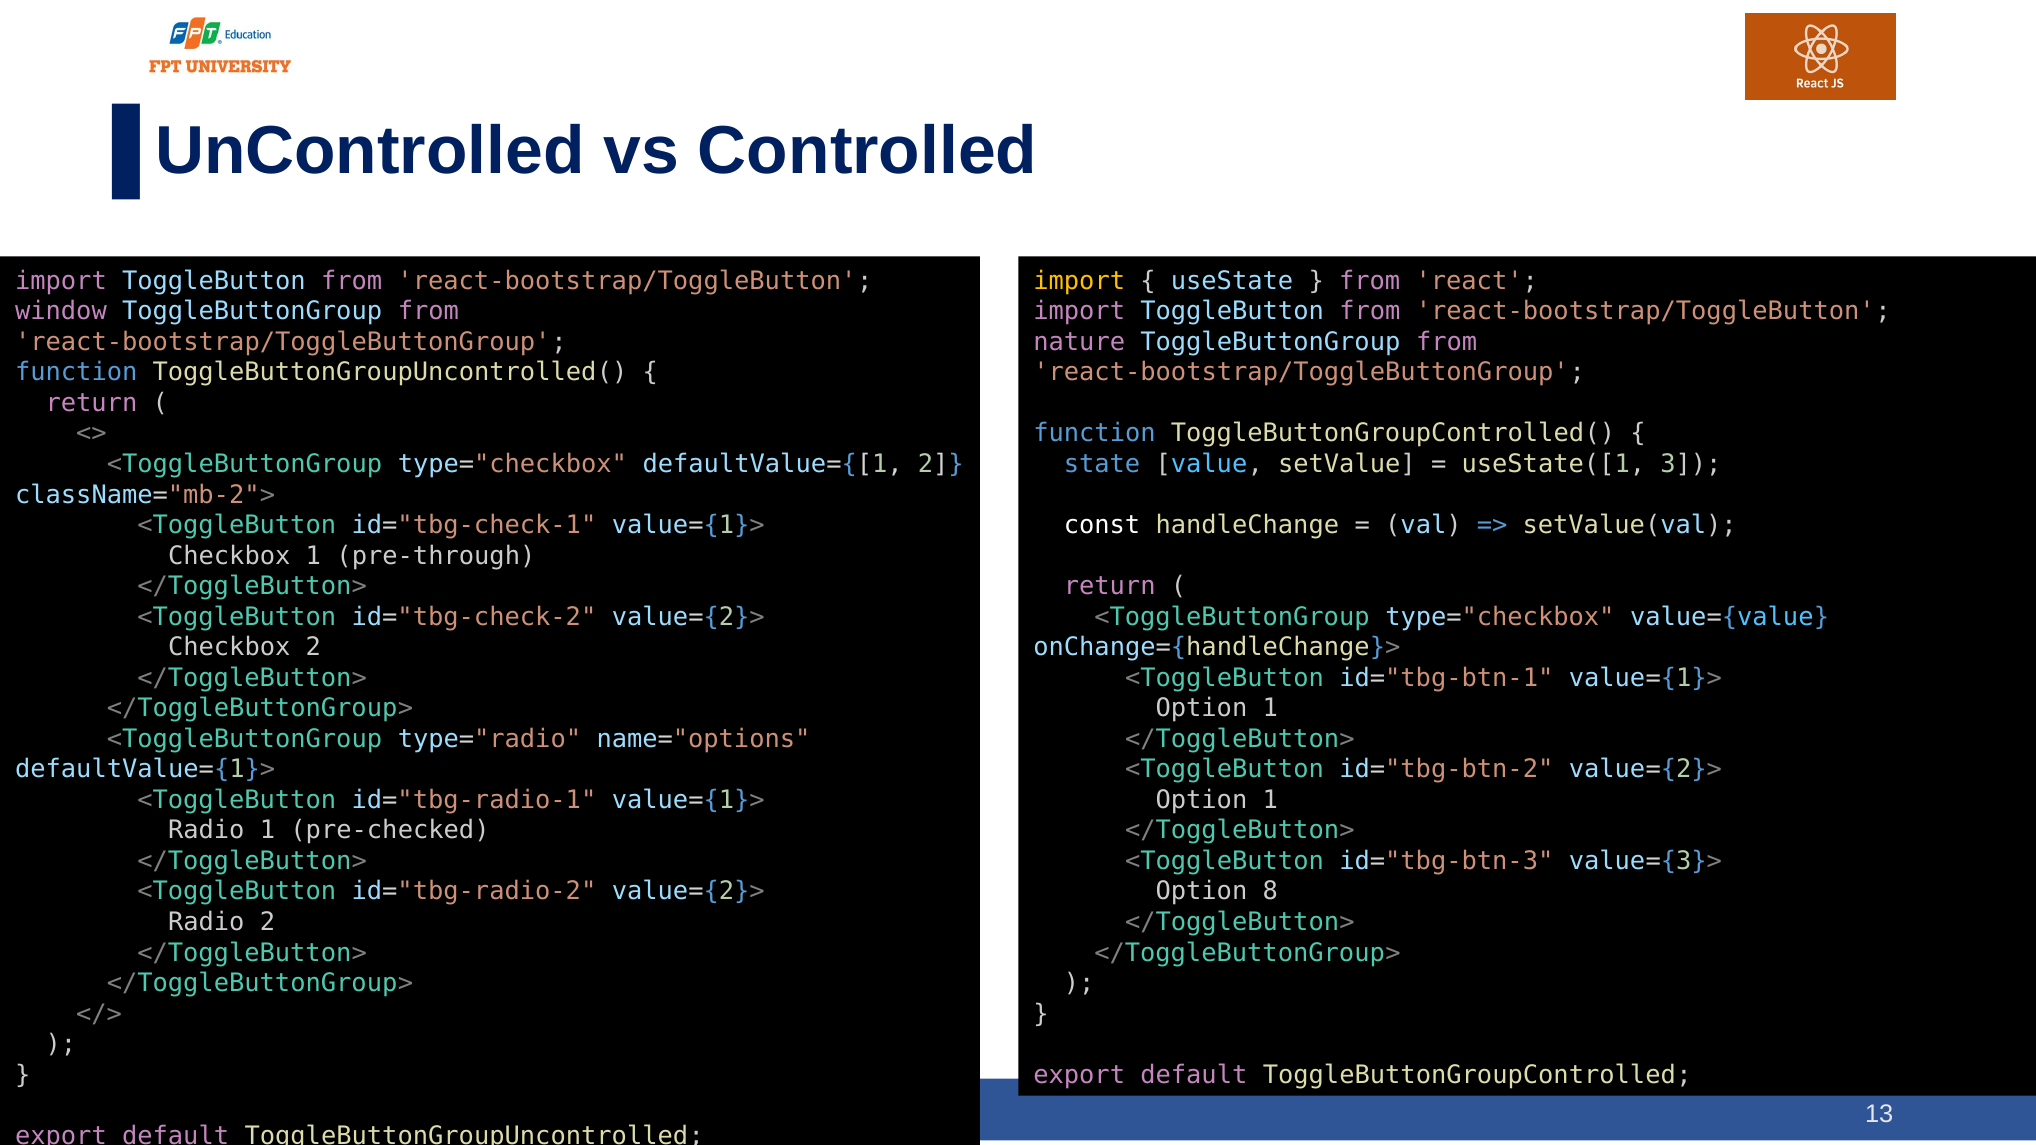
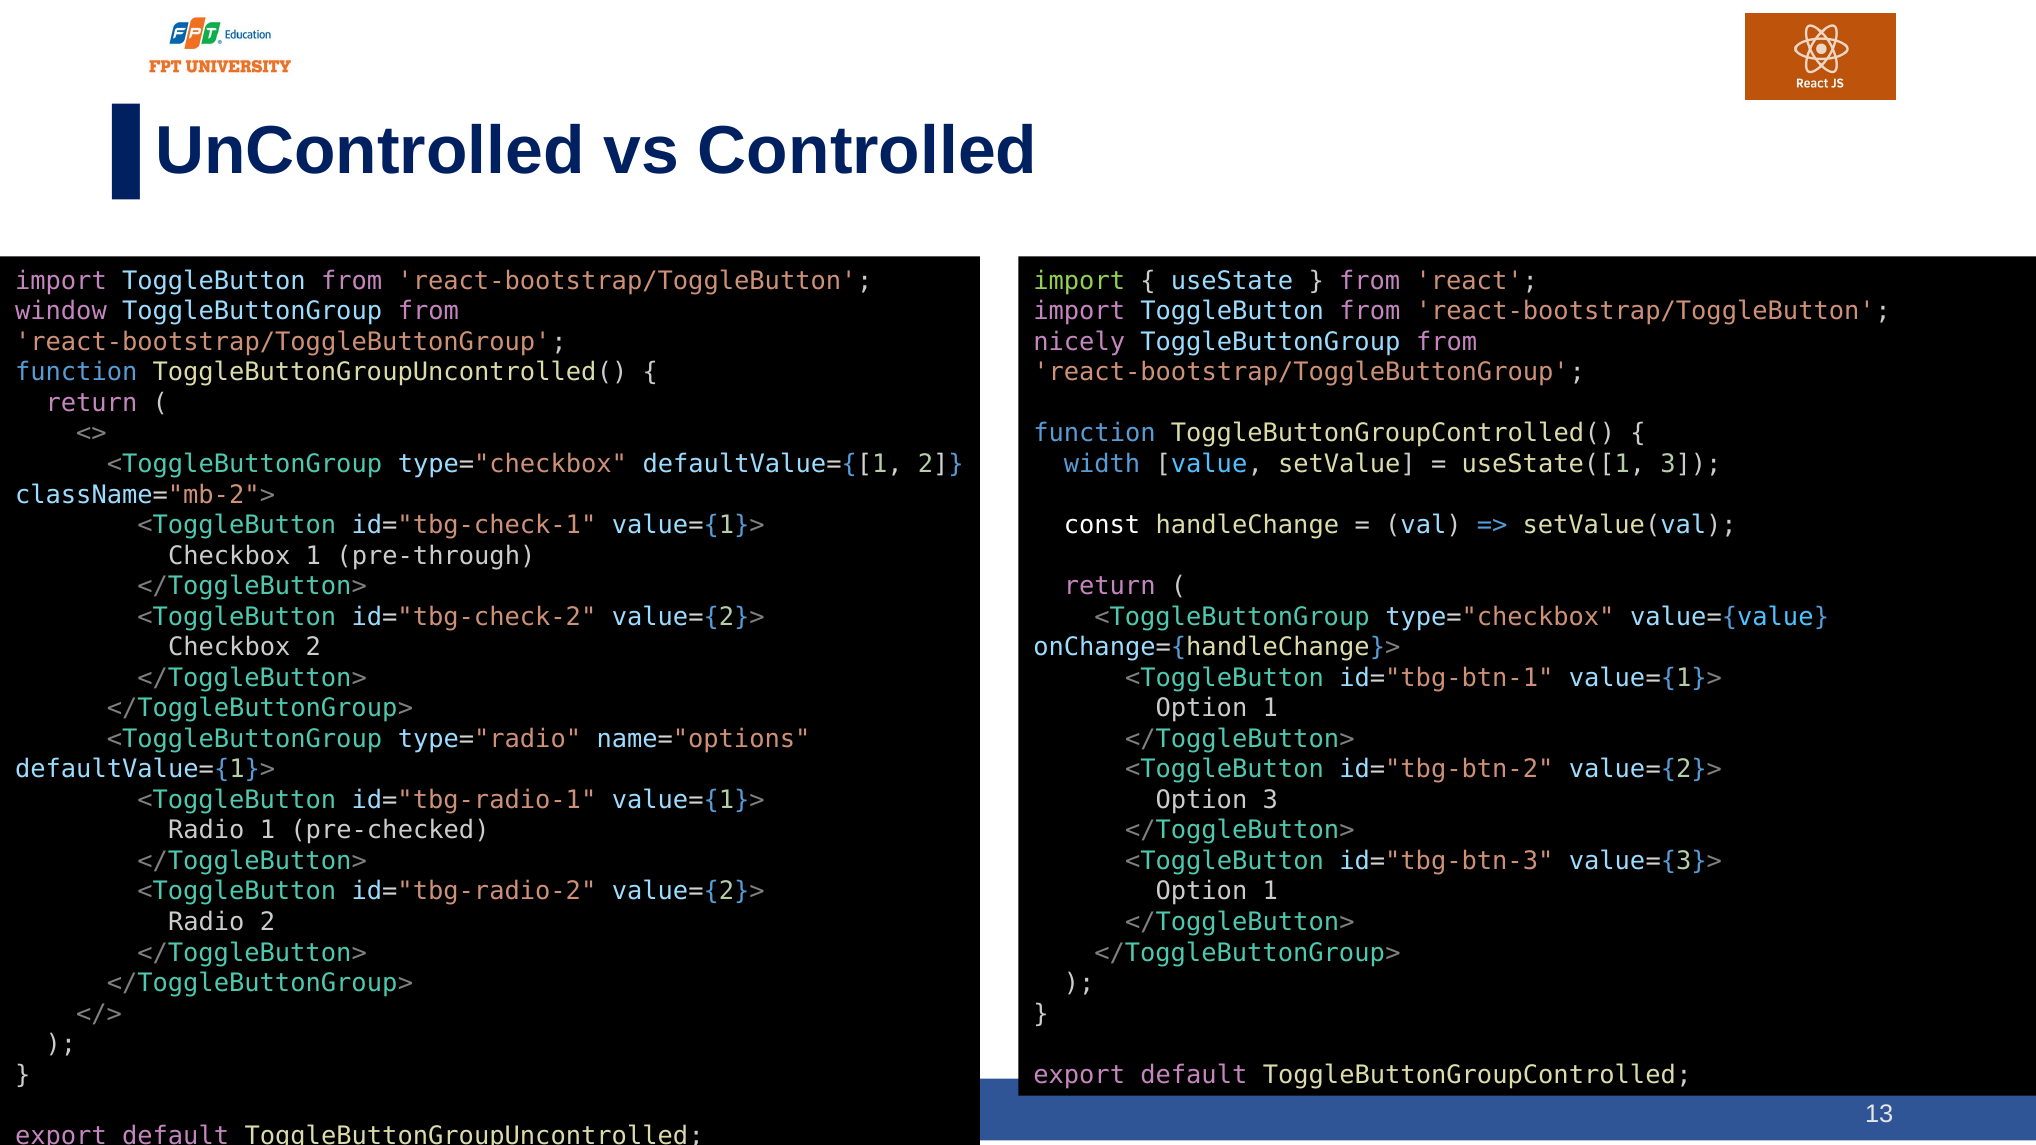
import at (1079, 281) colour: yellow -> light green
nature: nature -> nicely
state: state -> width
1 at (1270, 800): 1 -> 3
8 at (1270, 892): 8 -> 1
